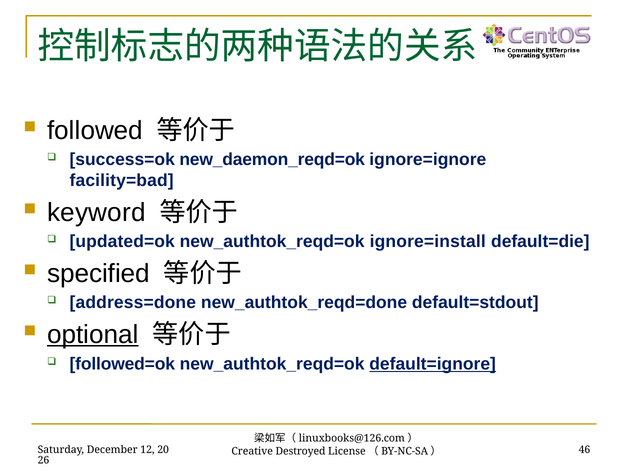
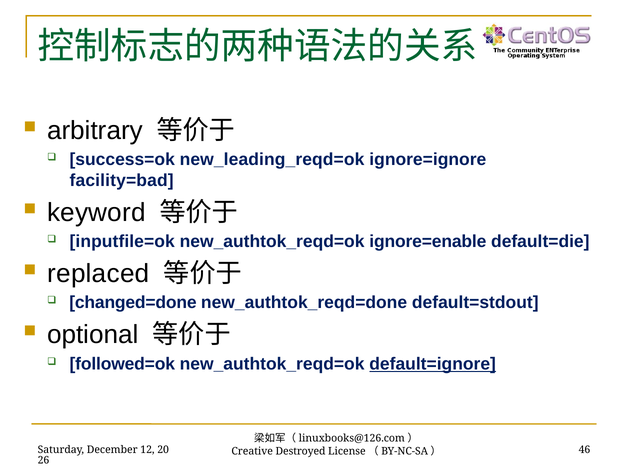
followed: followed -> arbitrary
new_daemon_reqd=ok: new_daemon_reqd=ok -> new_leading_reqd=ok
updated=ok: updated=ok -> inputfile=ok
ignore=install: ignore=install -> ignore=enable
specified: specified -> replaced
address=done: address=done -> changed=done
optional underline: present -> none
